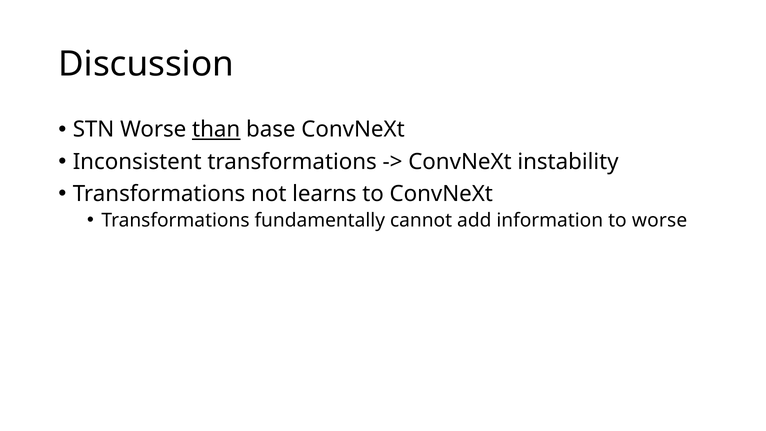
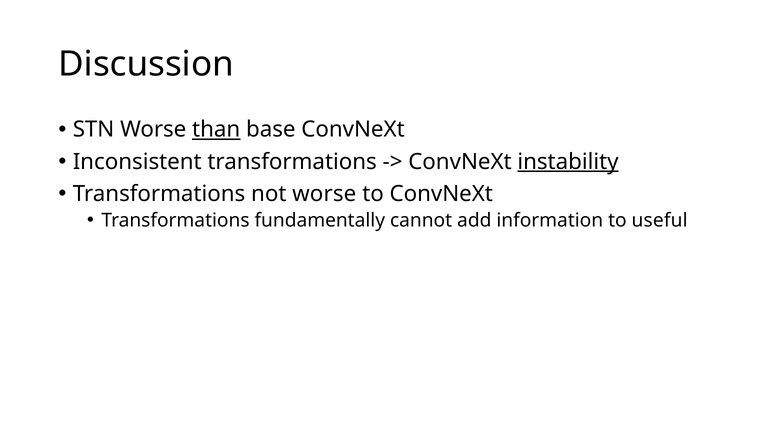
instability underline: none -> present
not learns: learns -> worse
to worse: worse -> useful
